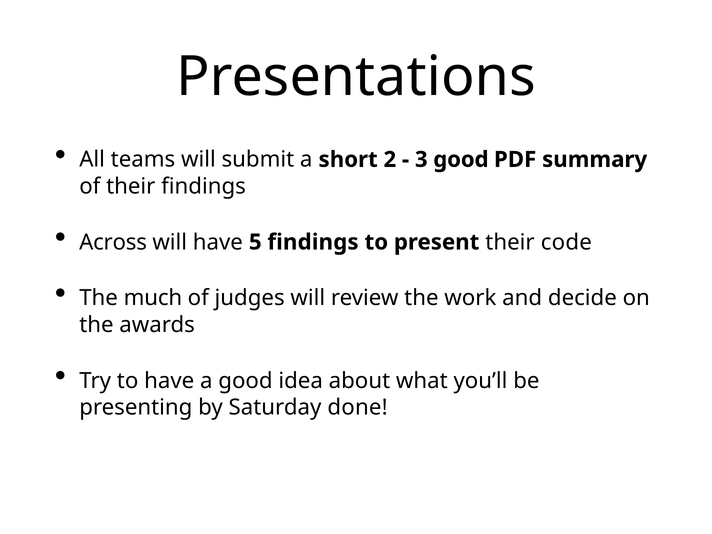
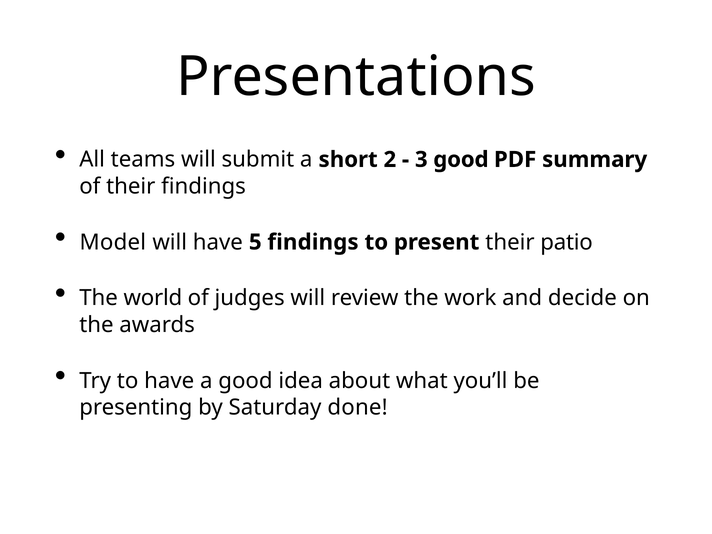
Across: Across -> Model
code: code -> patio
much: much -> world
